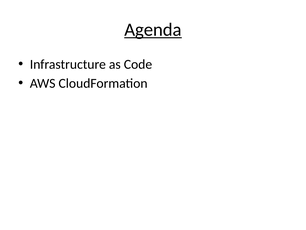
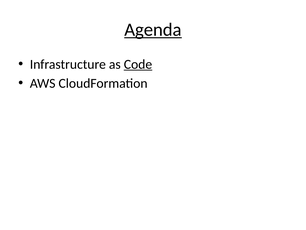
Code underline: none -> present
